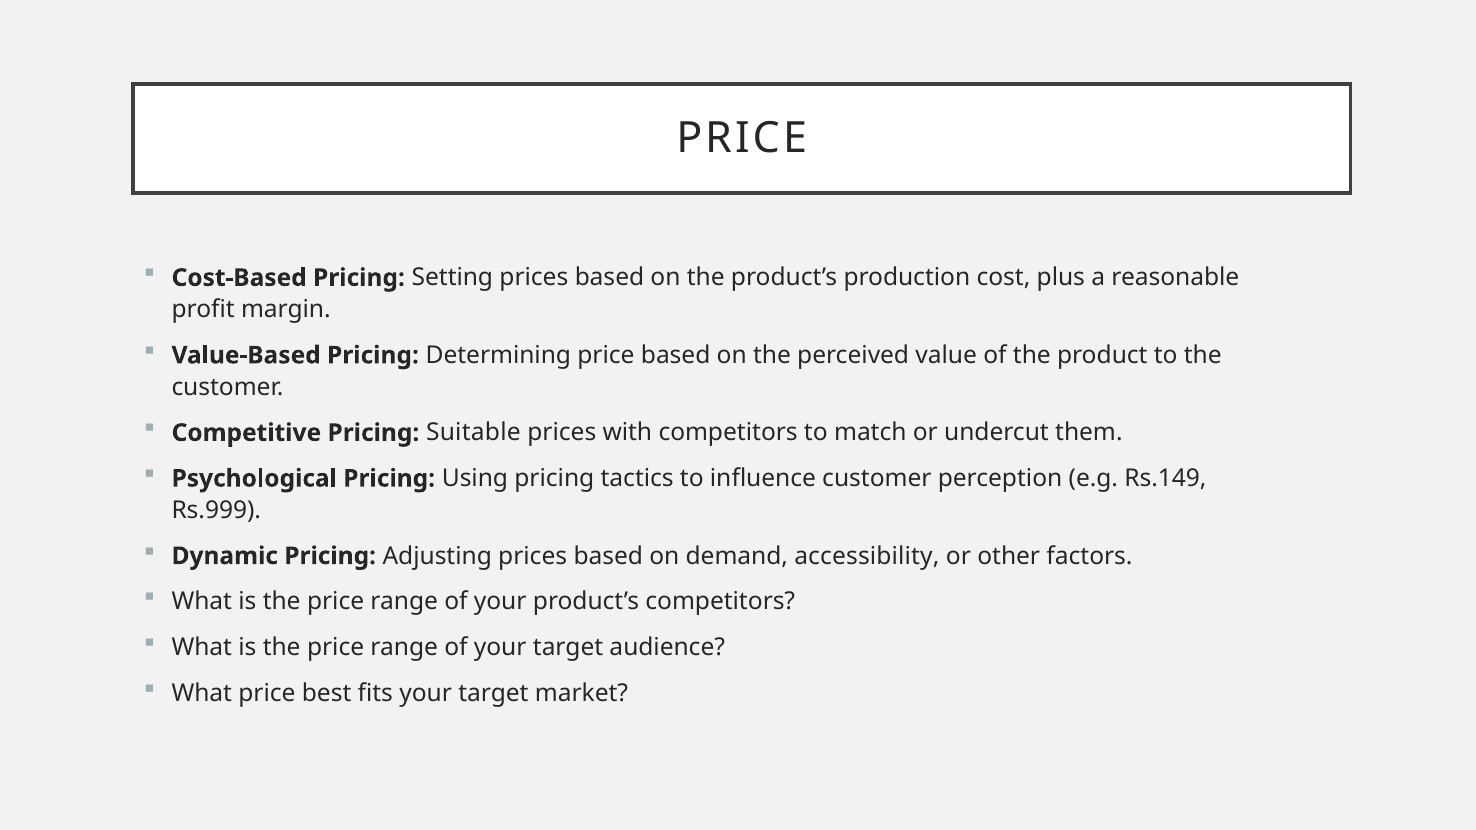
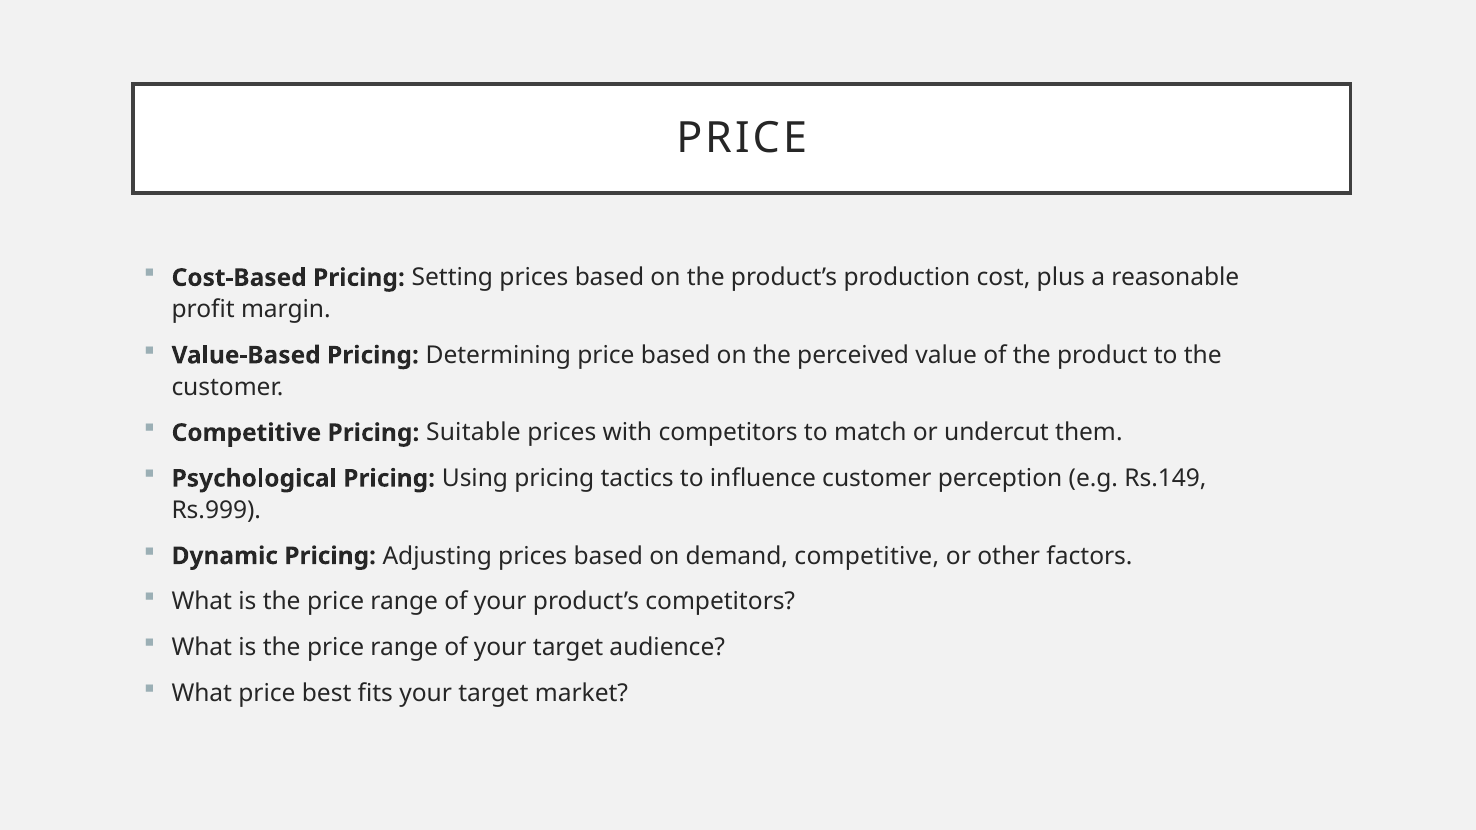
demand accessibility: accessibility -> competitive
